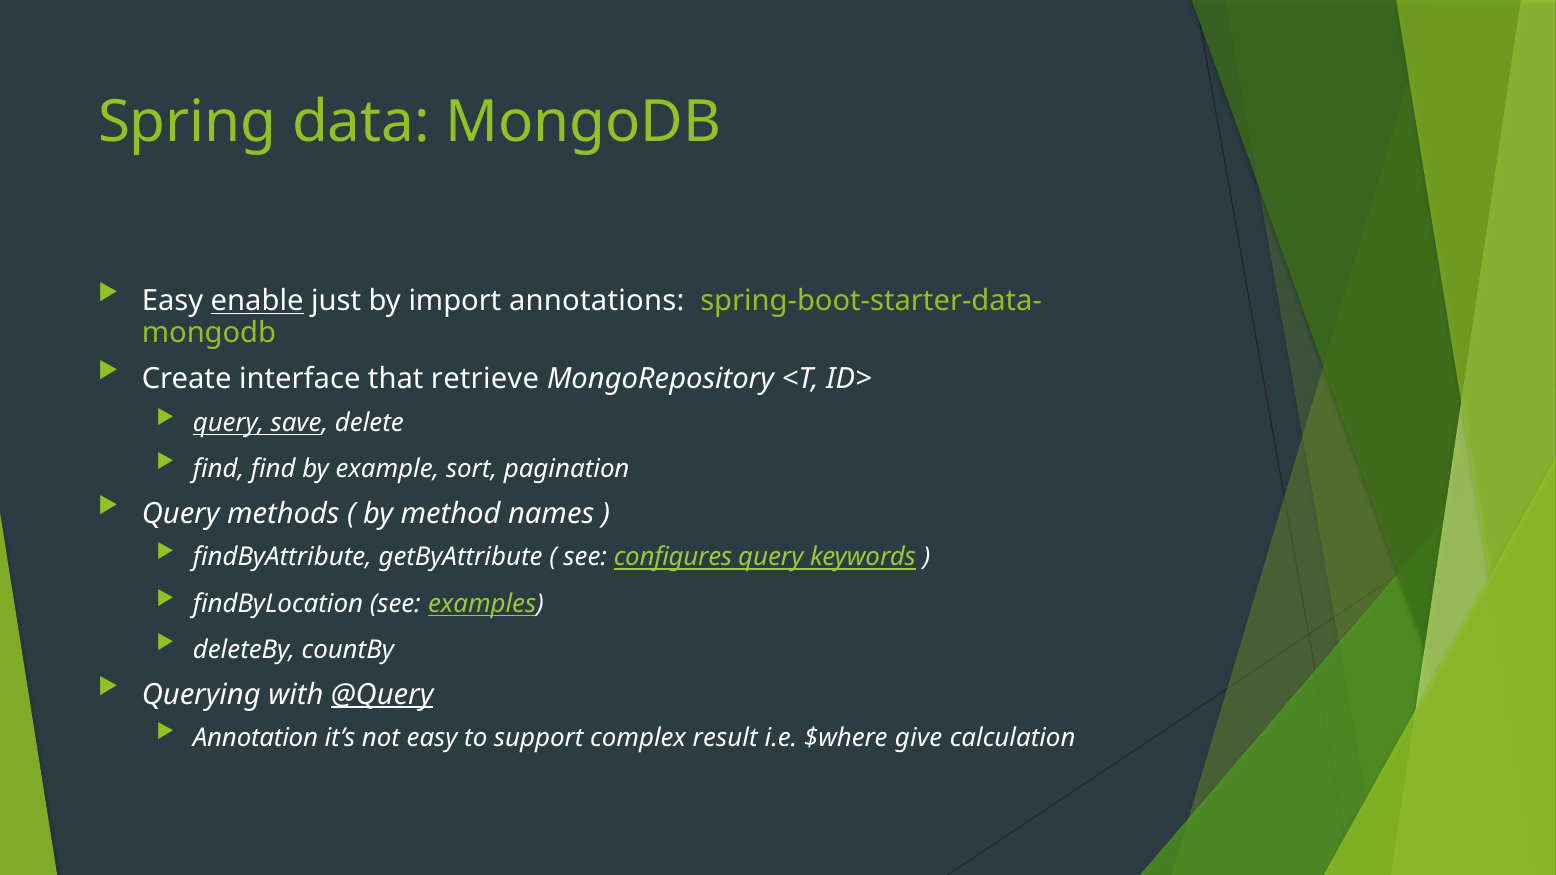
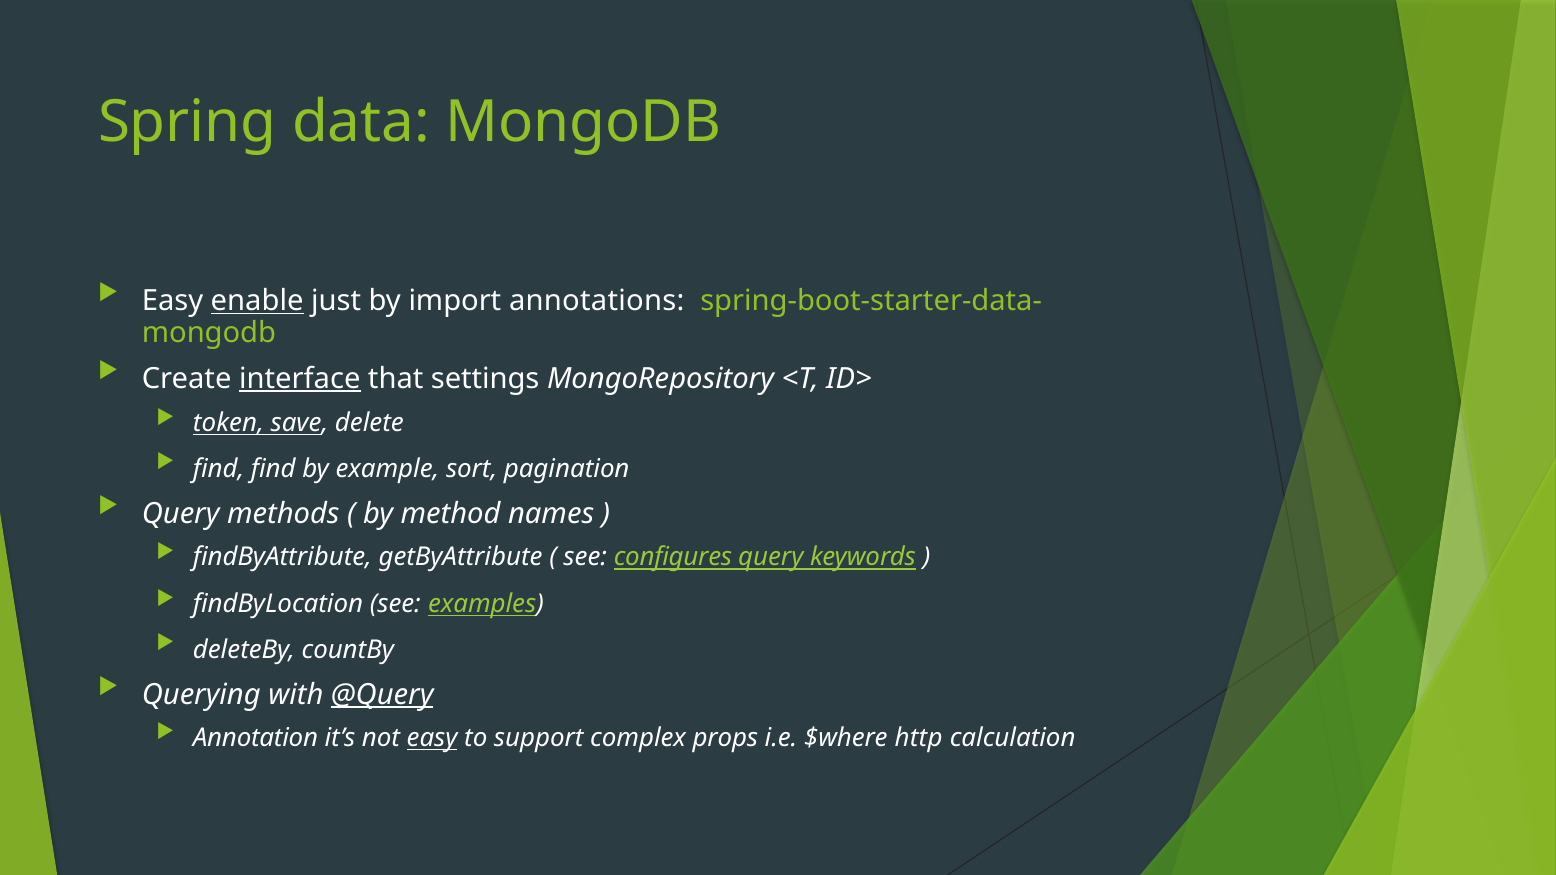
interface underline: none -> present
retrieve: retrieve -> settings
query at (229, 423): query -> token
easy at (432, 739) underline: none -> present
result: result -> props
give: give -> http
